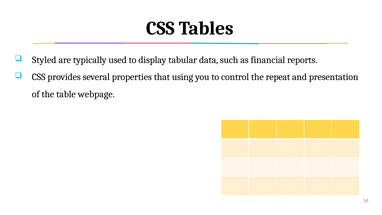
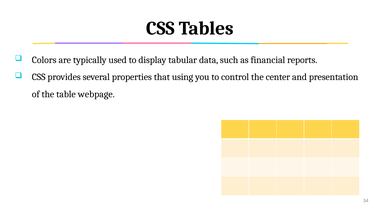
Styled: Styled -> Colors
repeat: repeat -> center
